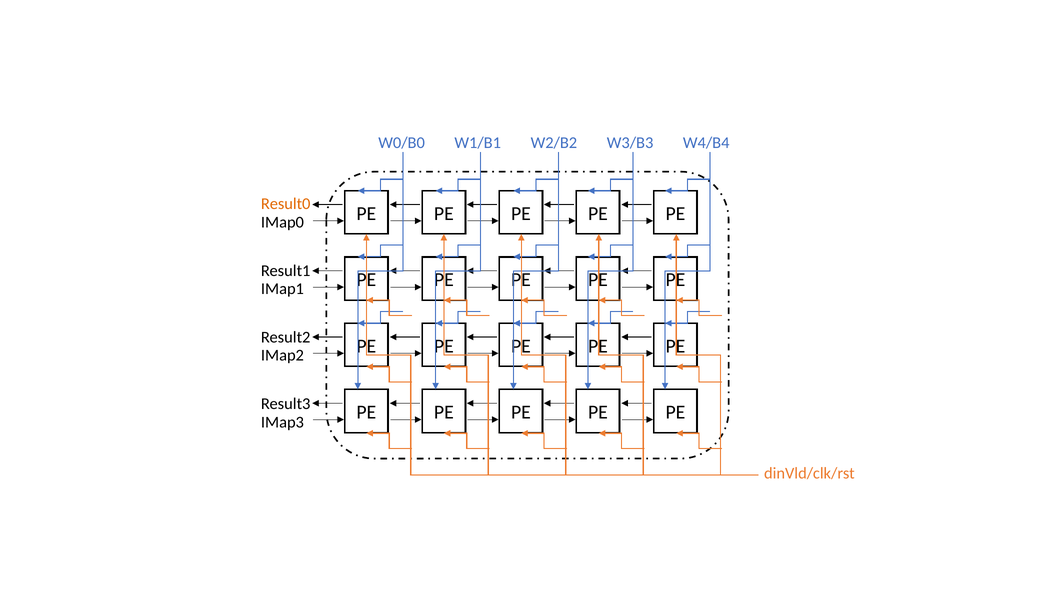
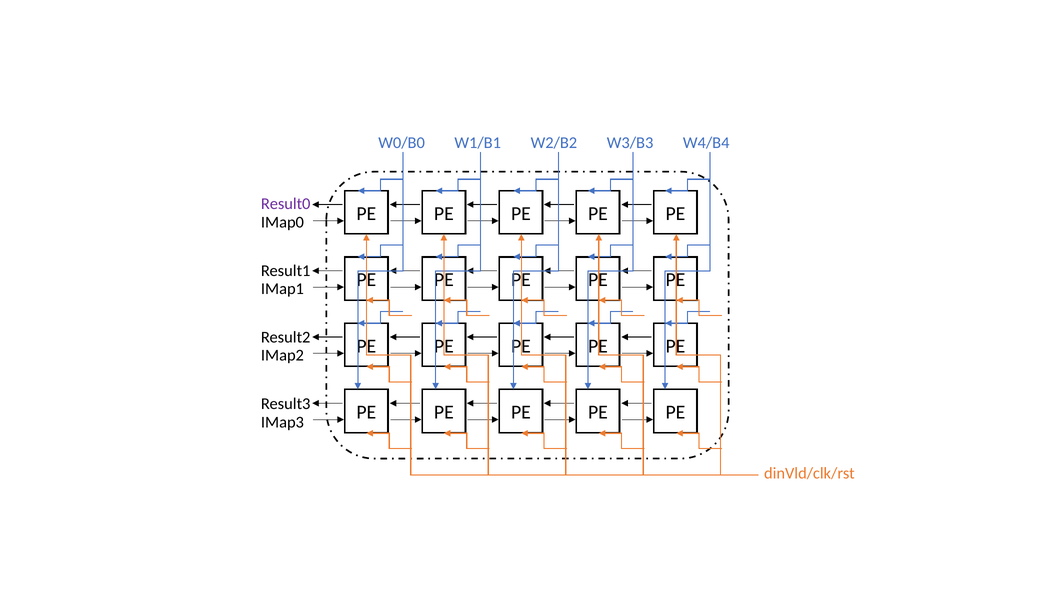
Result0 colour: orange -> purple
